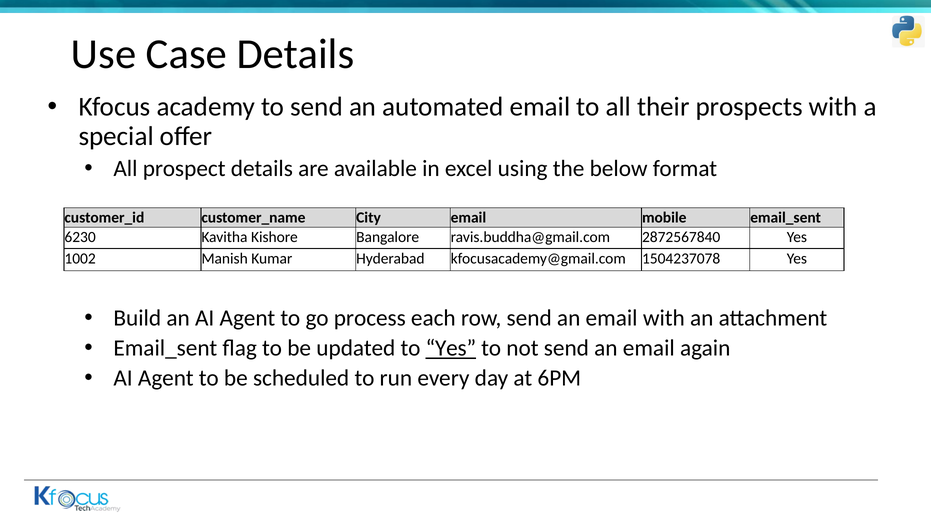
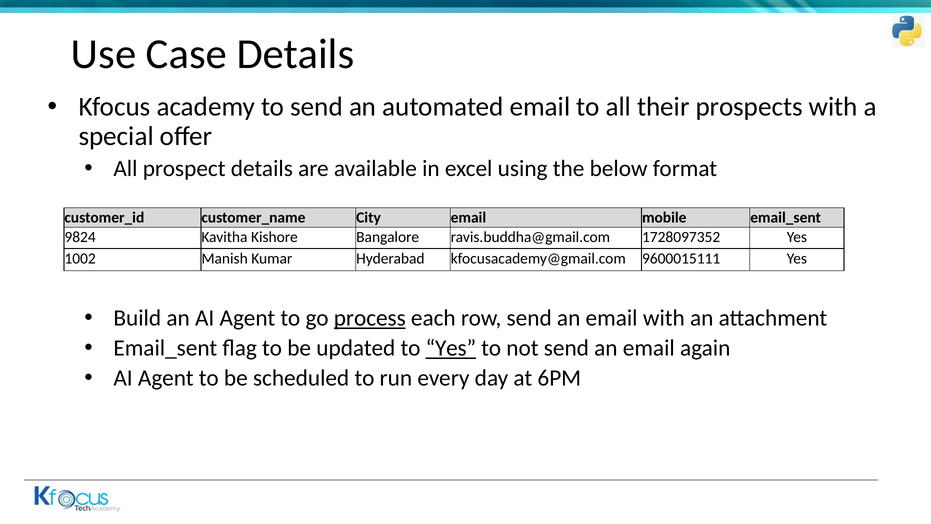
6230: 6230 -> 9824
2872567840: 2872567840 -> 1728097352
1504237078: 1504237078 -> 9600015111
process underline: none -> present
